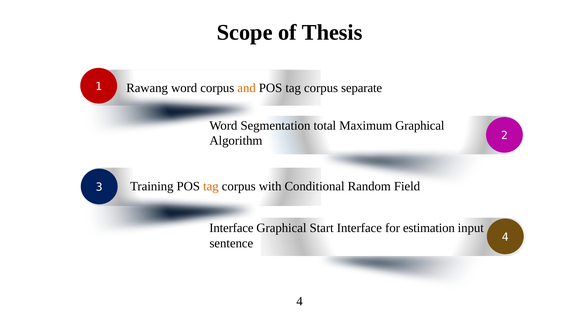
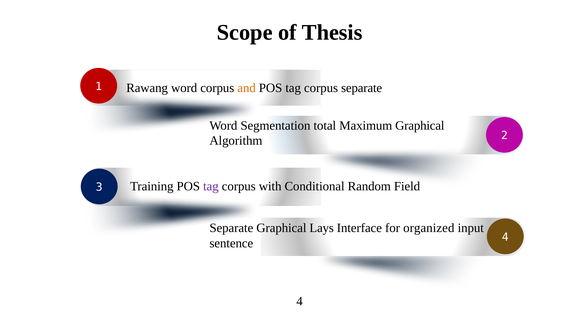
tag at (211, 186) colour: orange -> purple
Interface at (231, 228): Interface -> Separate
Start: Start -> Lays
estimation: estimation -> organized
